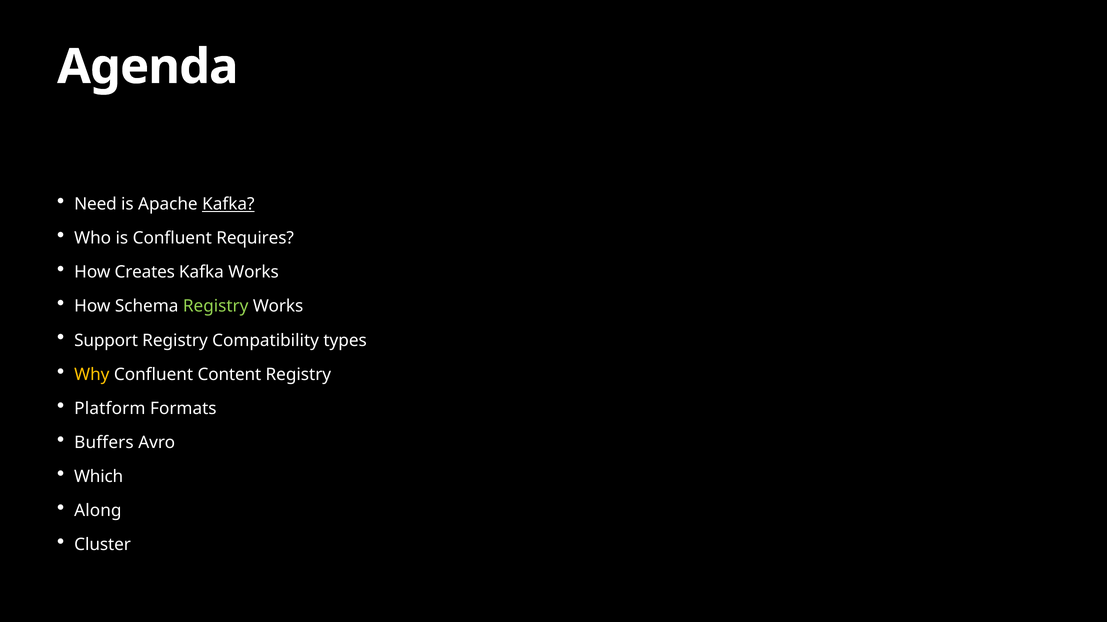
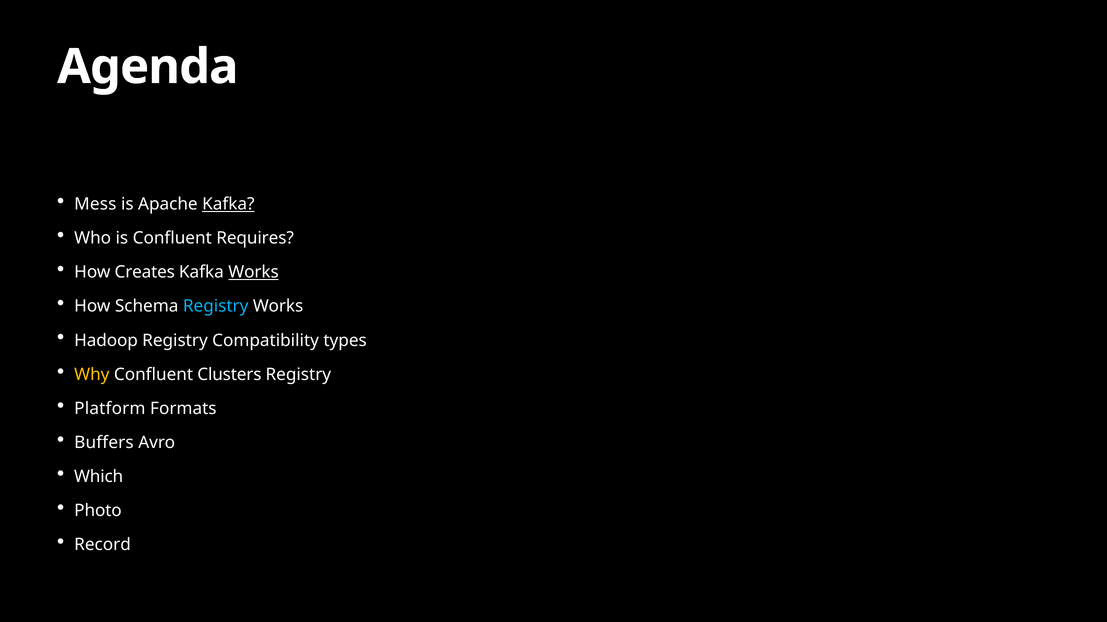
Need: Need -> Mess
Works at (254, 273) underline: none -> present
Registry at (216, 307) colour: light green -> light blue
Support: Support -> Hadoop
Content: Content -> Clusters
Along: Along -> Photo
Cluster: Cluster -> Record
